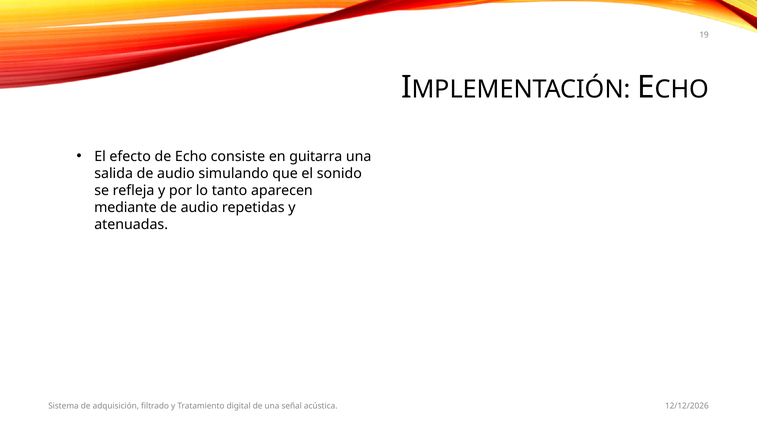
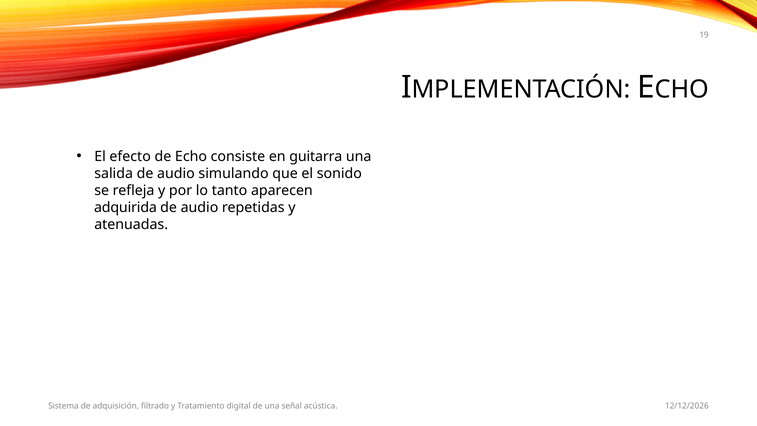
mediante: mediante -> adquirida
